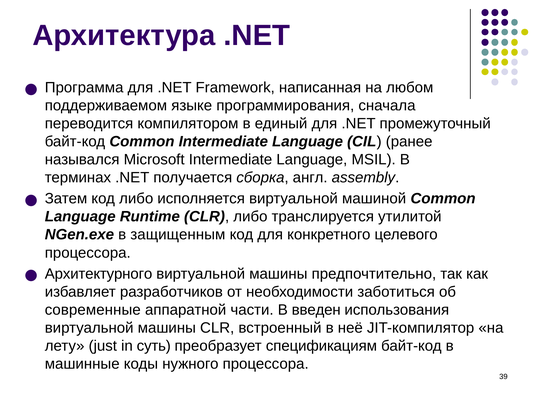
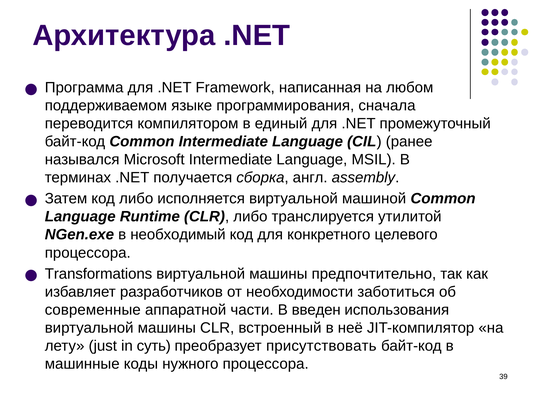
защищенным: защищенным -> необходимый
Архитектурного: Архитектурного -> Transformations
спецификациям: спецификациям -> присутствовать
